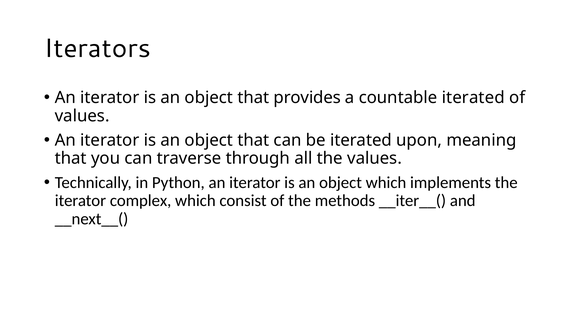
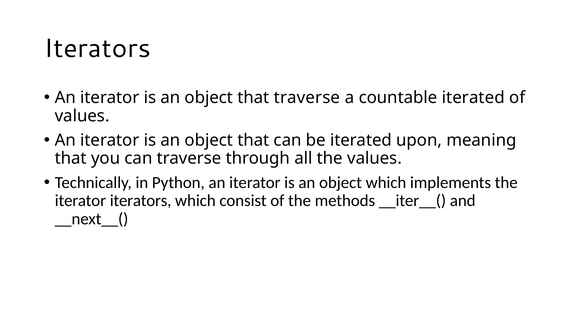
that provides: provides -> traverse
iterator complex: complex -> iterators
